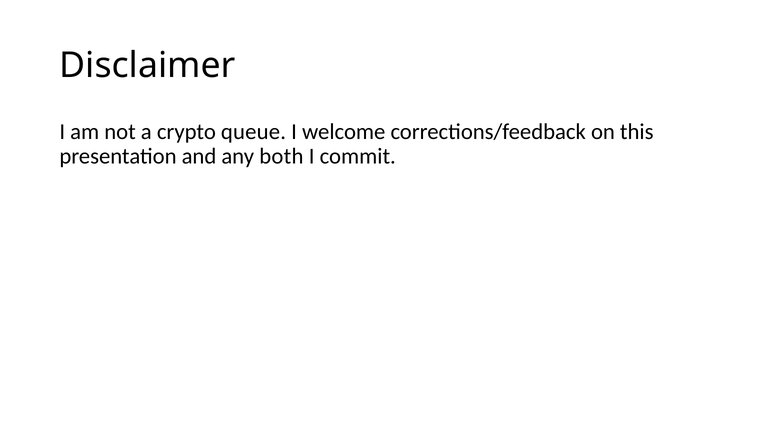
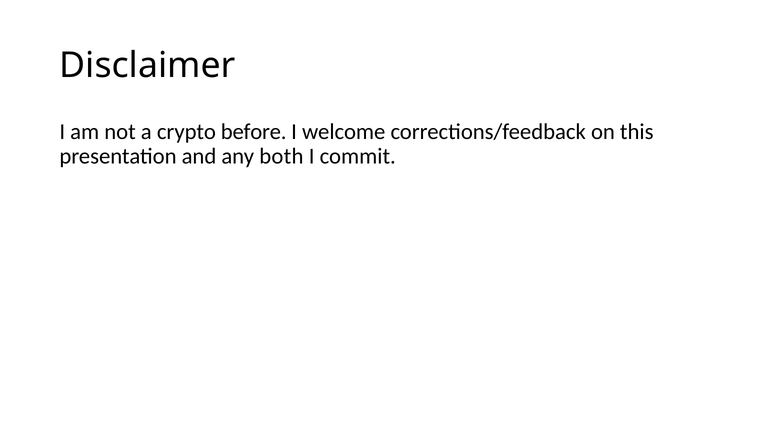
queue: queue -> before
